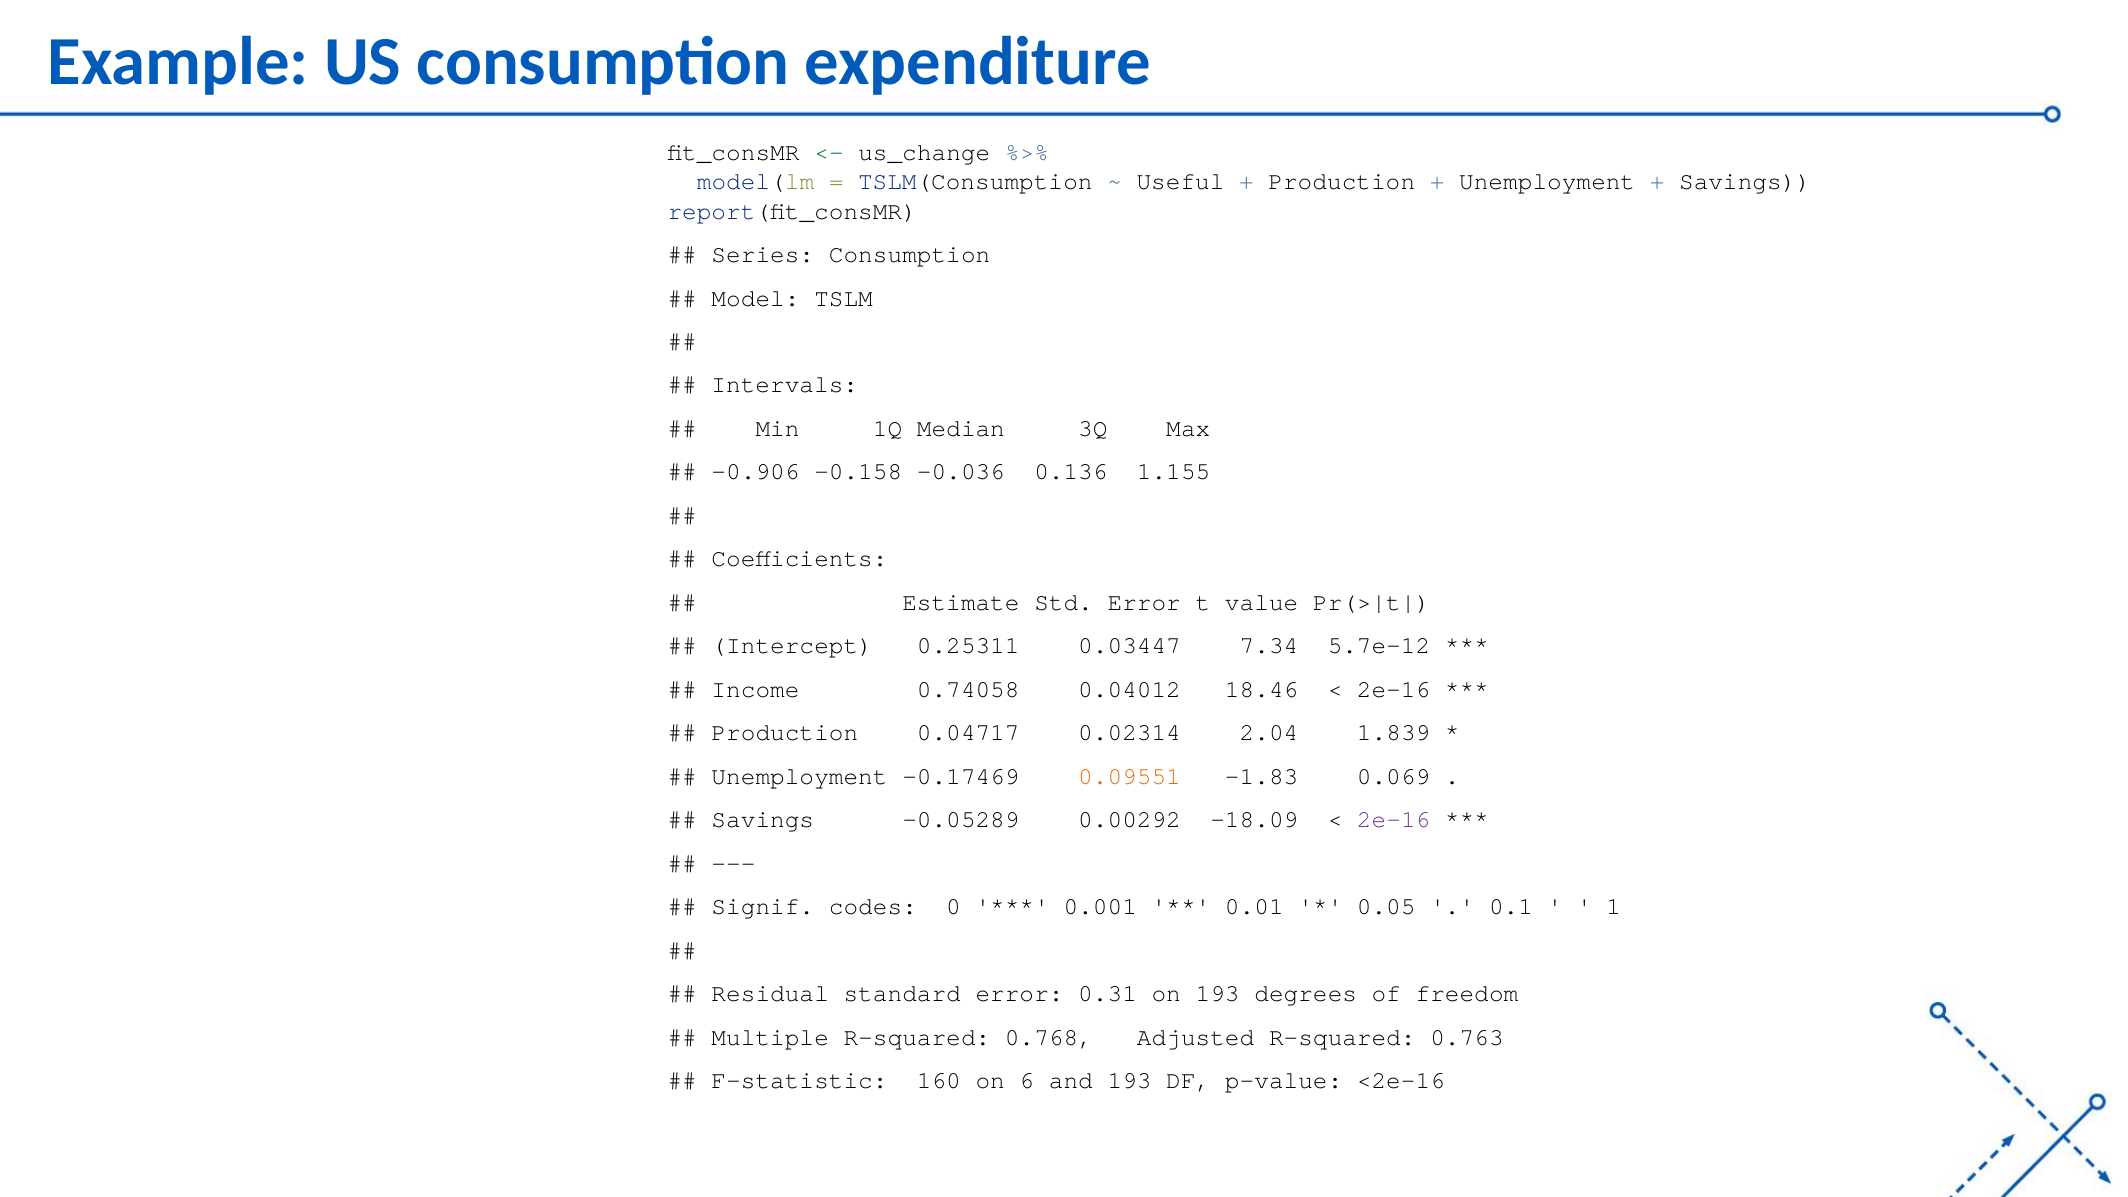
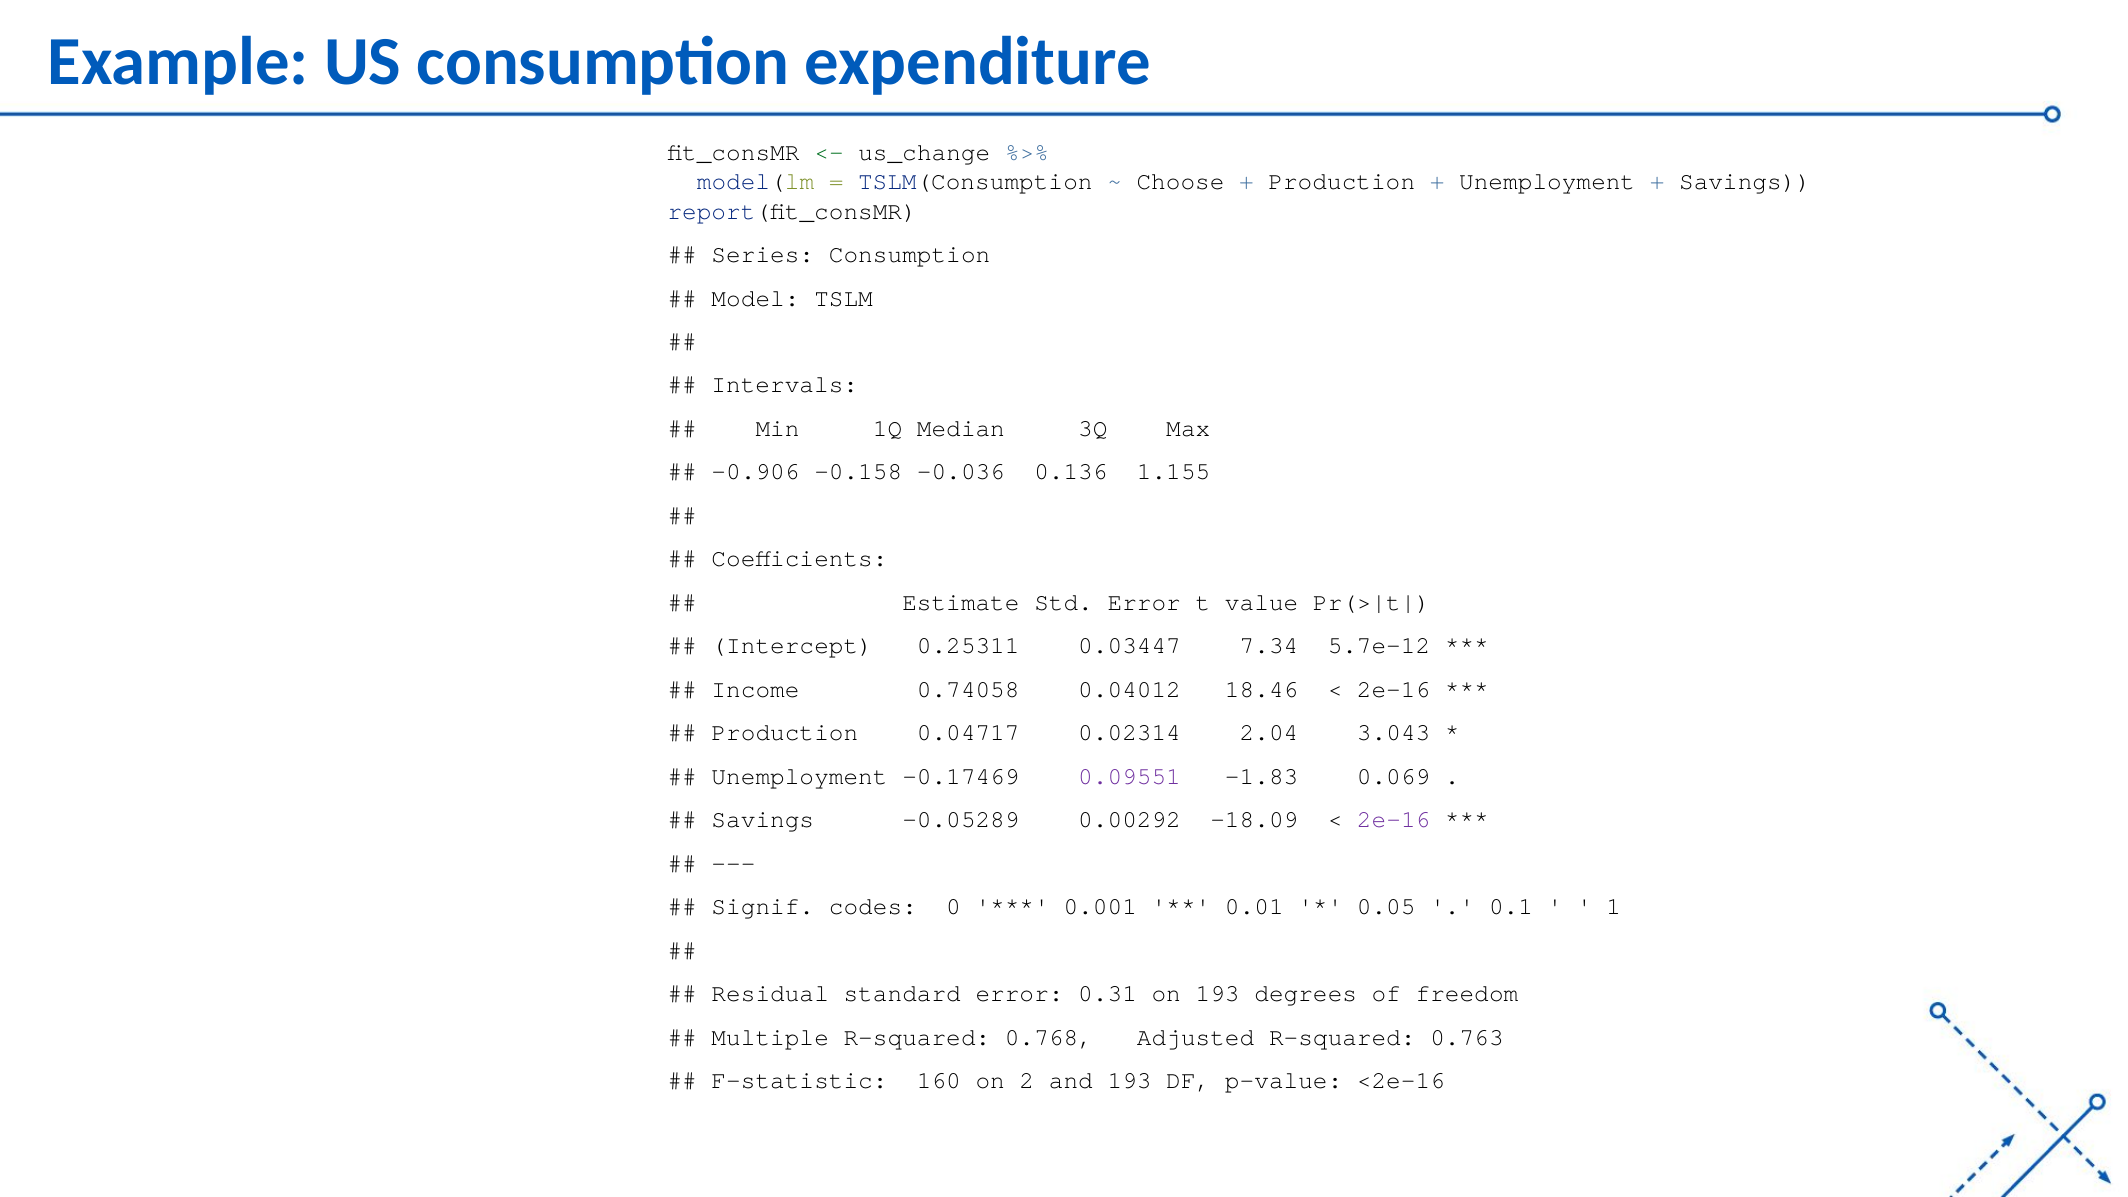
Useful: Useful -> Choose
1.839: 1.839 -> 3.043
0.09551 colour: orange -> purple
6: 6 -> 2
